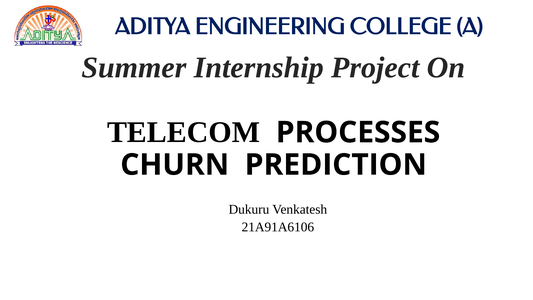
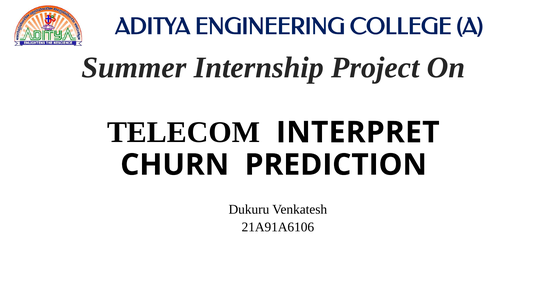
PROCESSES: PROCESSES -> INTERPRET
